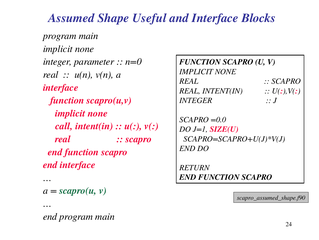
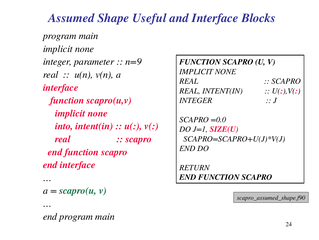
n=0: n=0 -> n=9
call: call -> into
